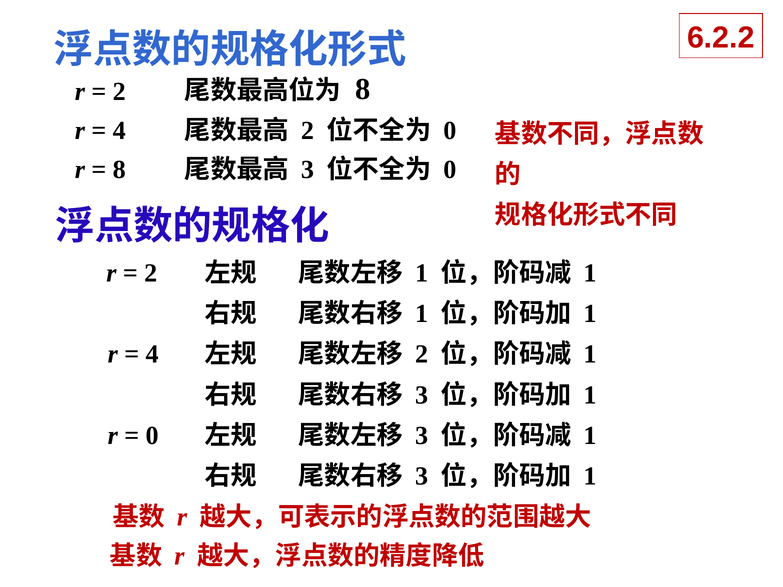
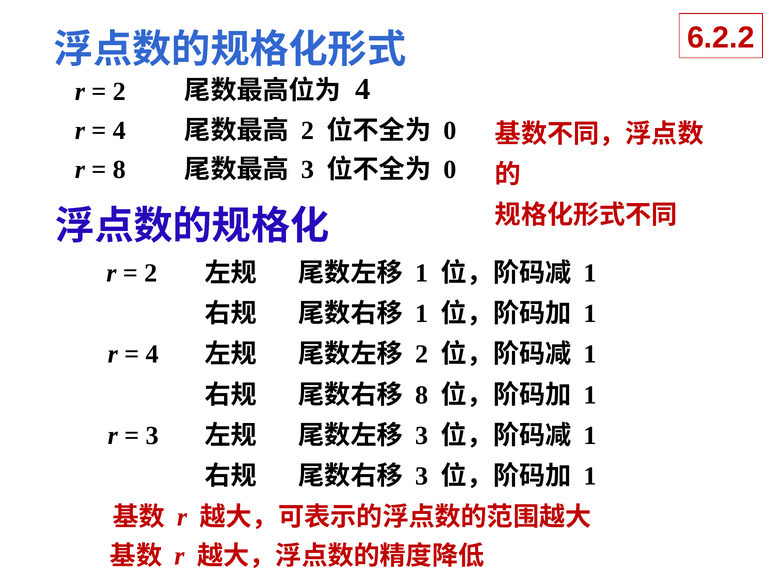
8 at (363, 89): 8 -> 4
3 at (422, 395): 3 -> 8
0 at (152, 436): 0 -> 3
